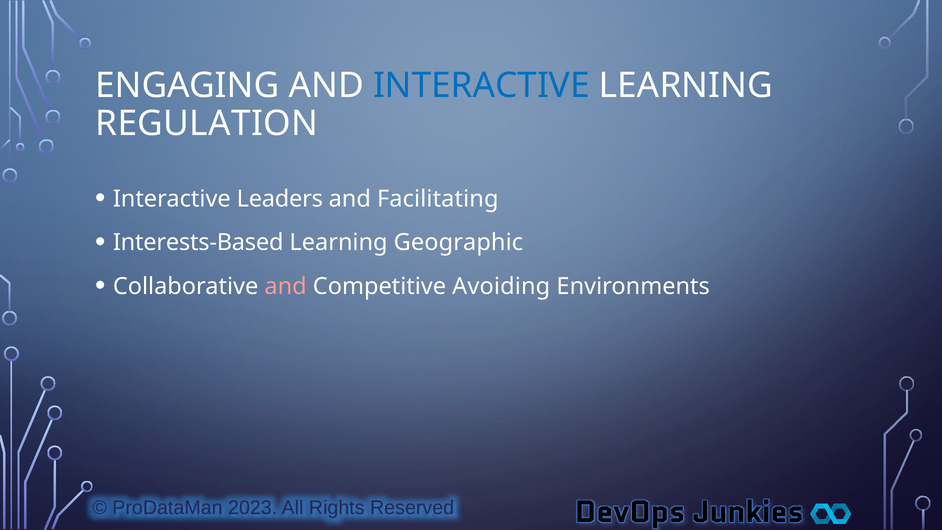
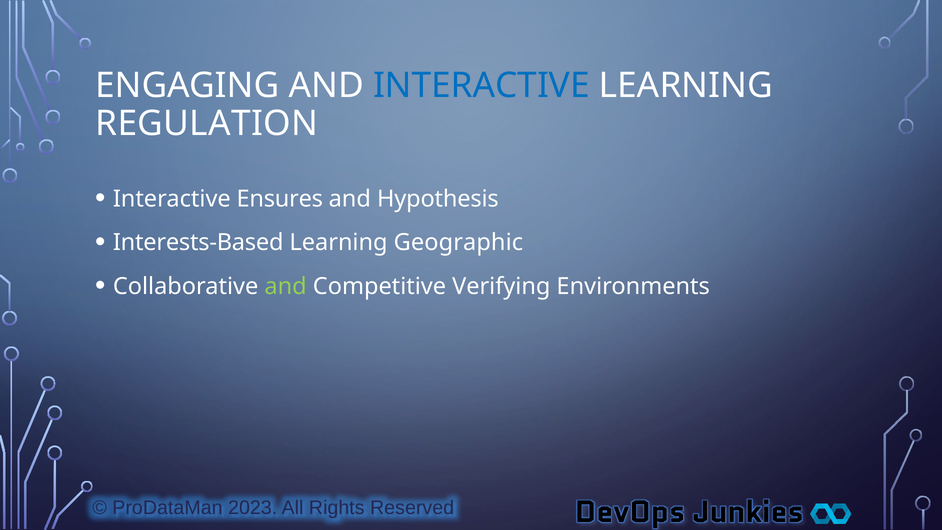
Leaders: Leaders -> Ensures
Facilitating: Facilitating -> Hypothesis
and at (286, 286) colour: pink -> light green
Avoiding: Avoiding -> Verifying
